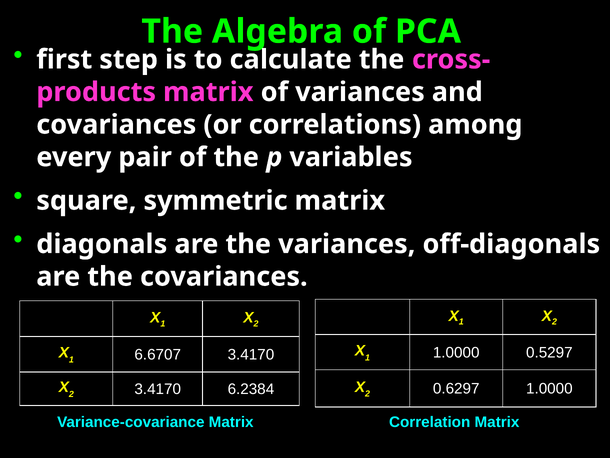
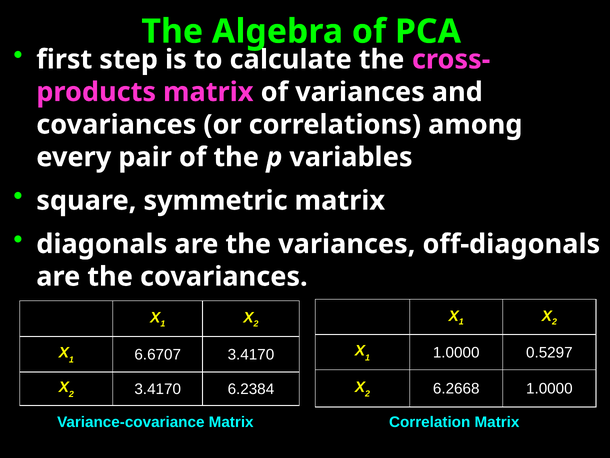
0.6297: 0.6297 -> 6.2668
